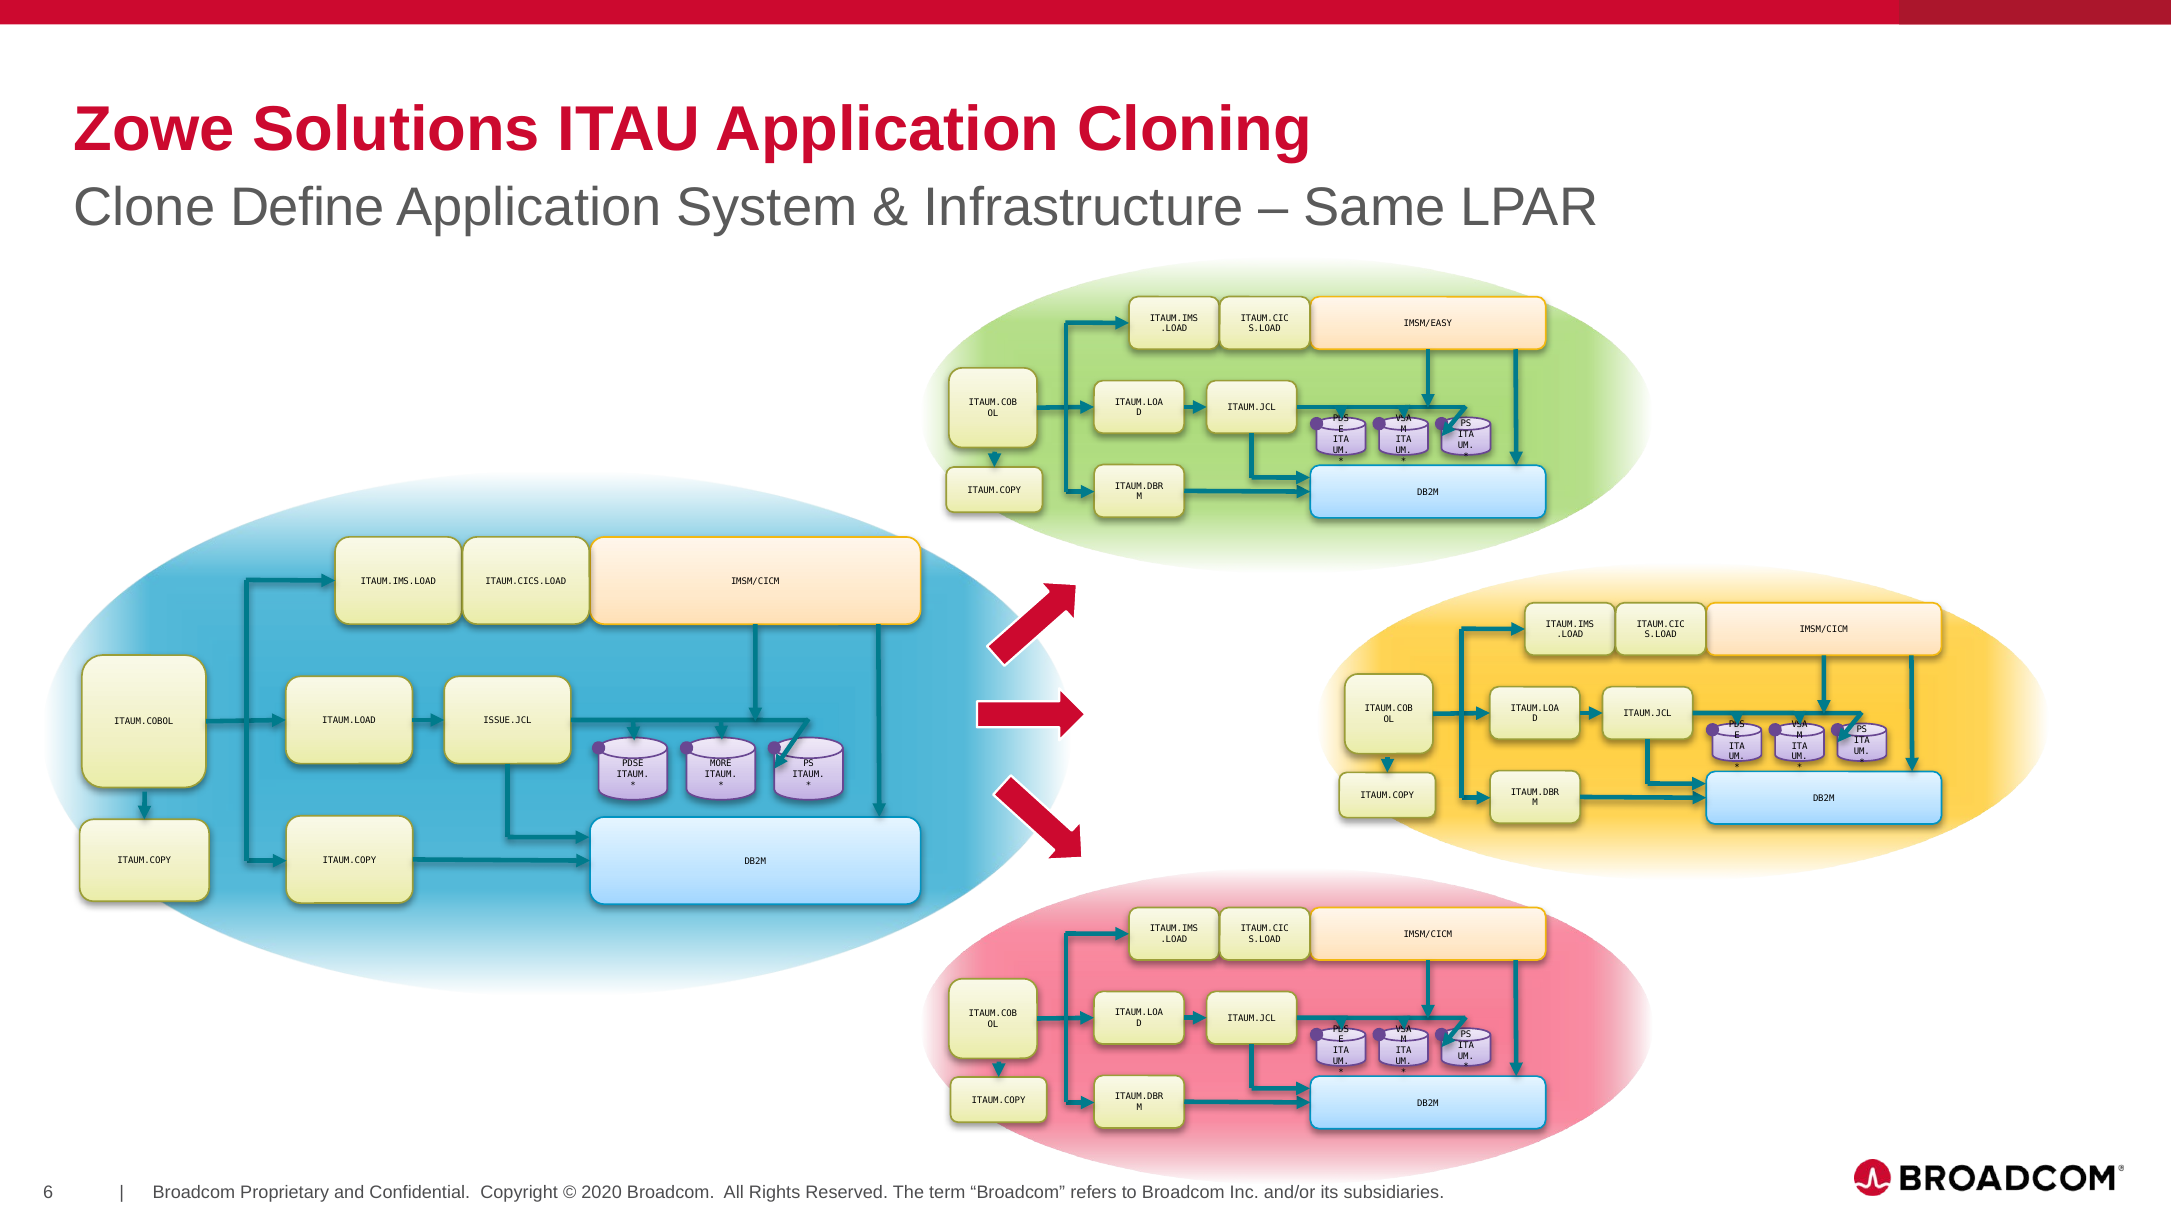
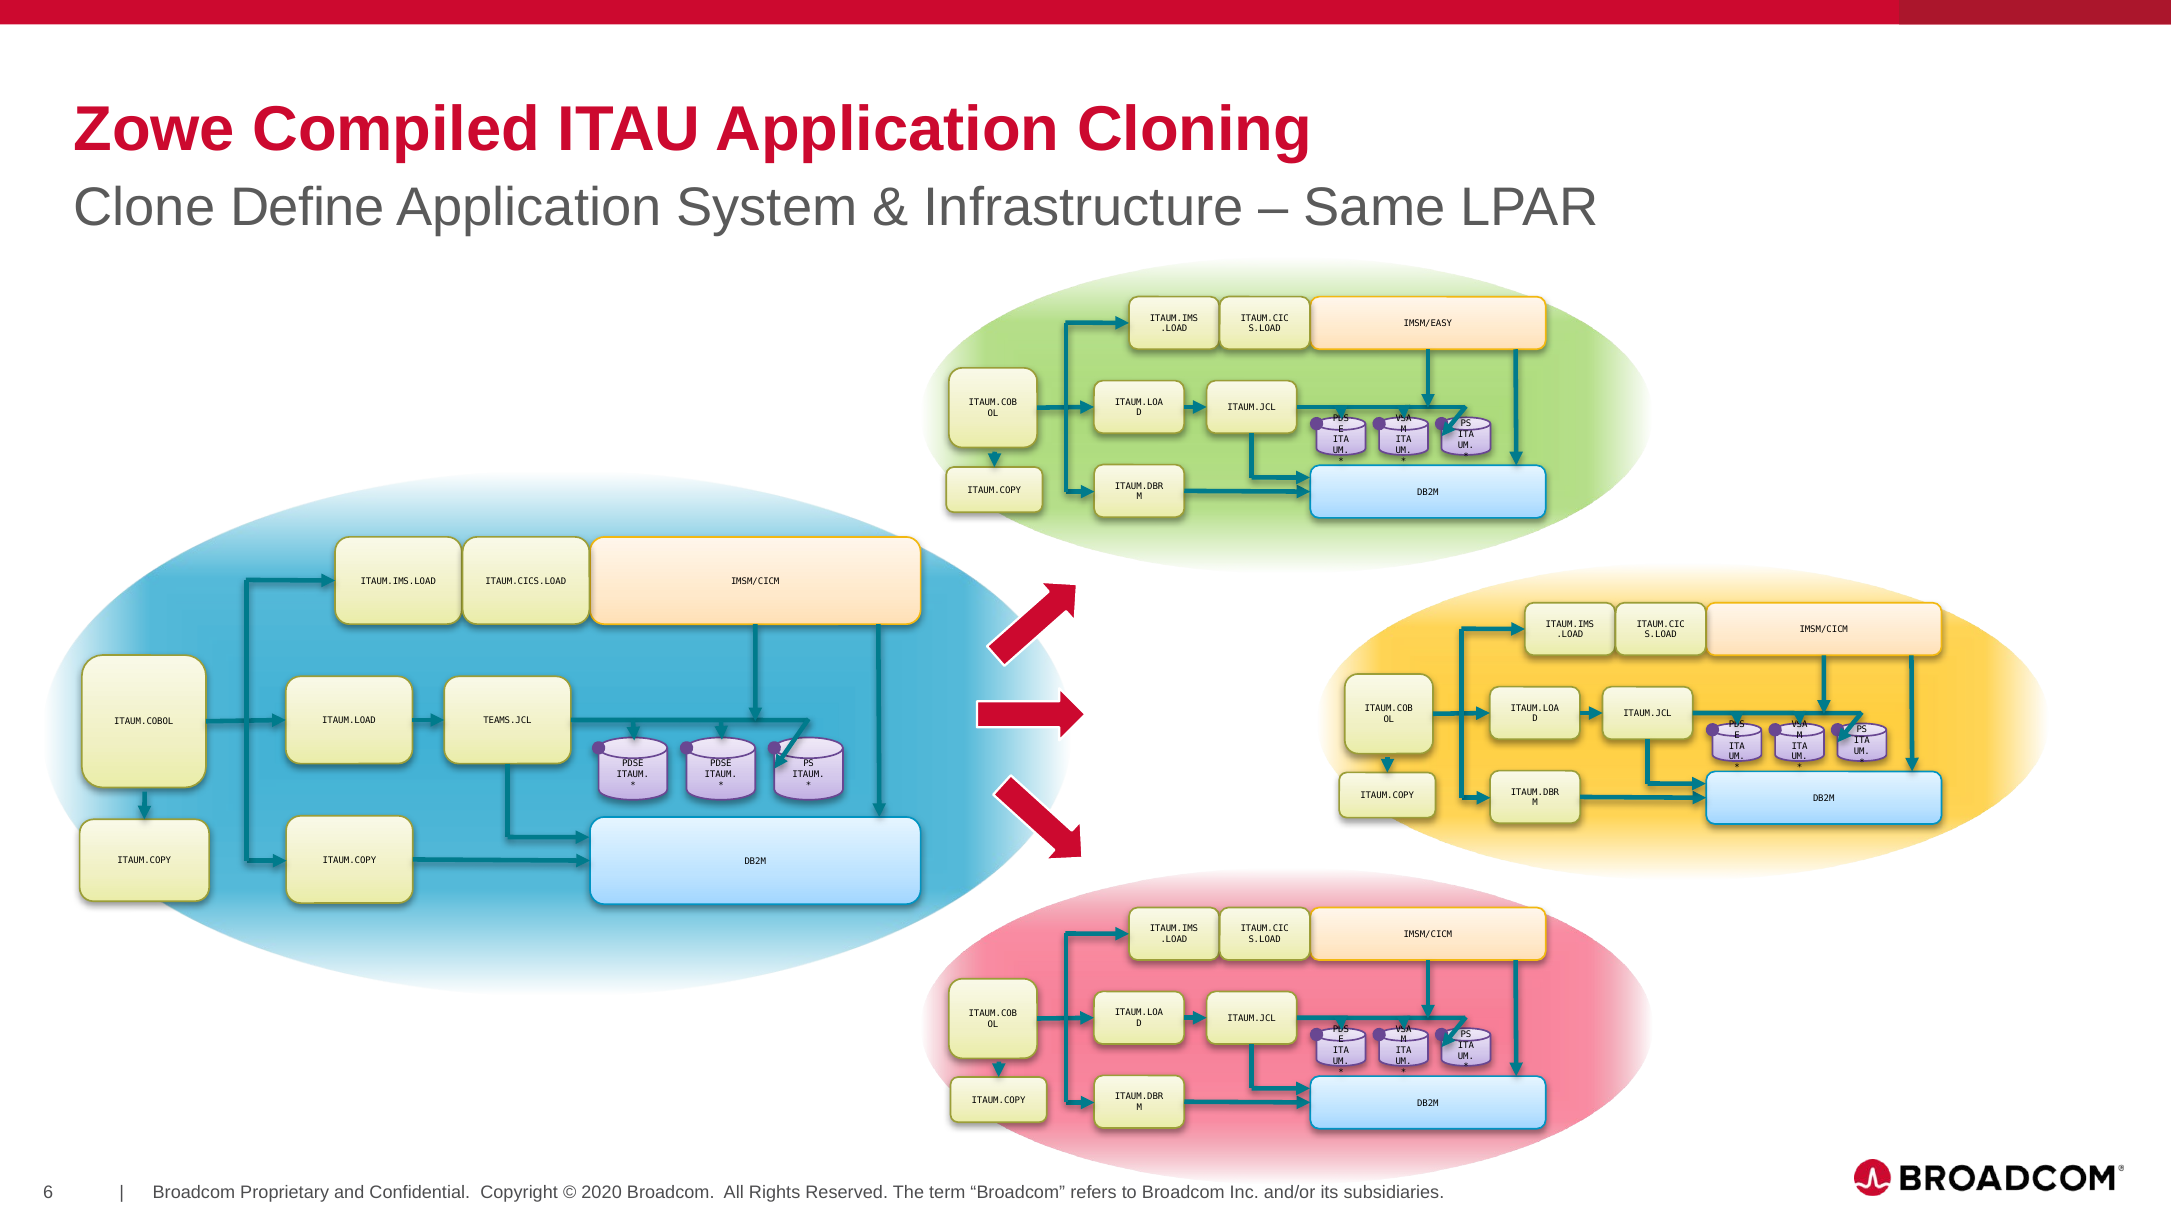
Solutions: Solutions -> Compiled
ISSUE.JCL: ISSUE.JCL -> TEAMS.JCL
MORE at (721, 764): MORE -> PDSE
